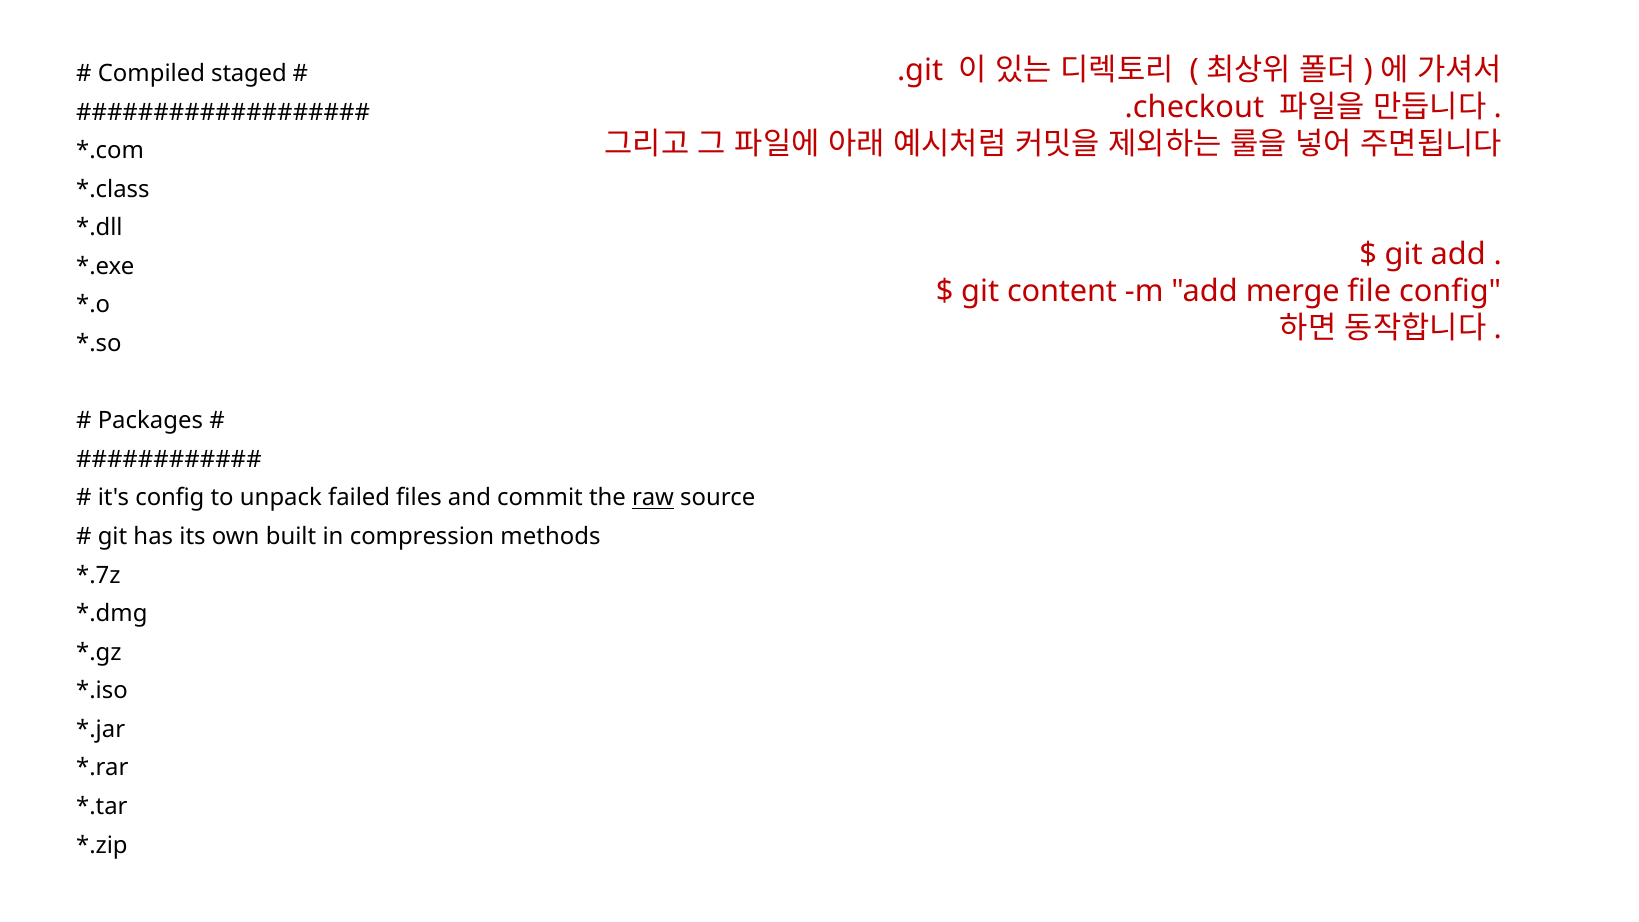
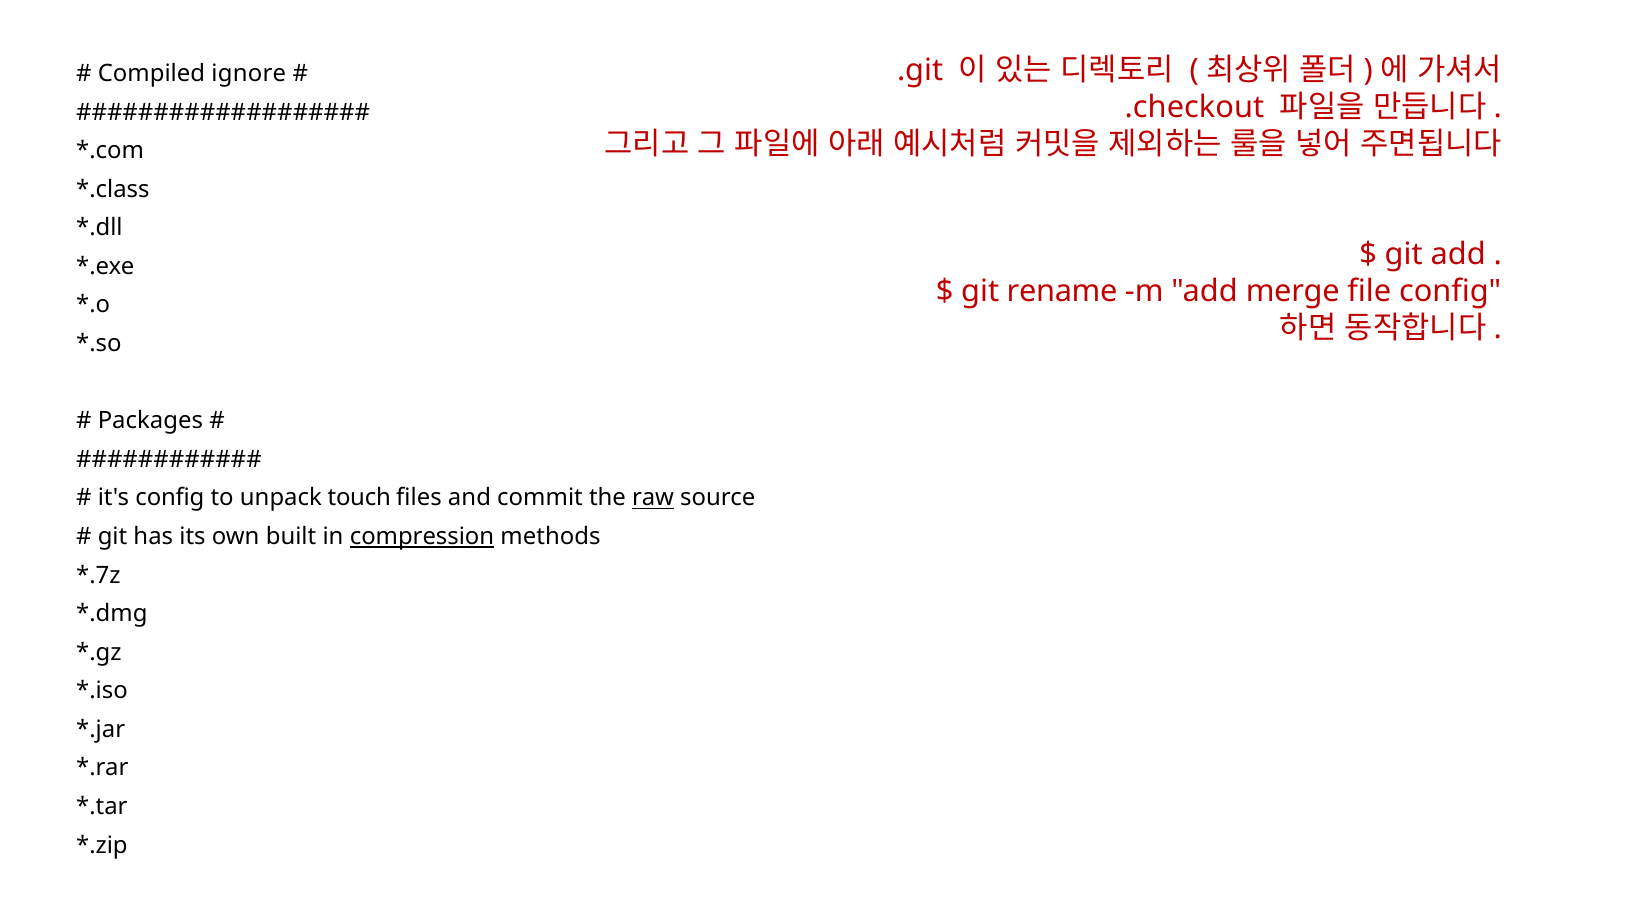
staged: staged -> ignore
content: content -> rename
failed: failed -> touch
compression underline: none -> present
